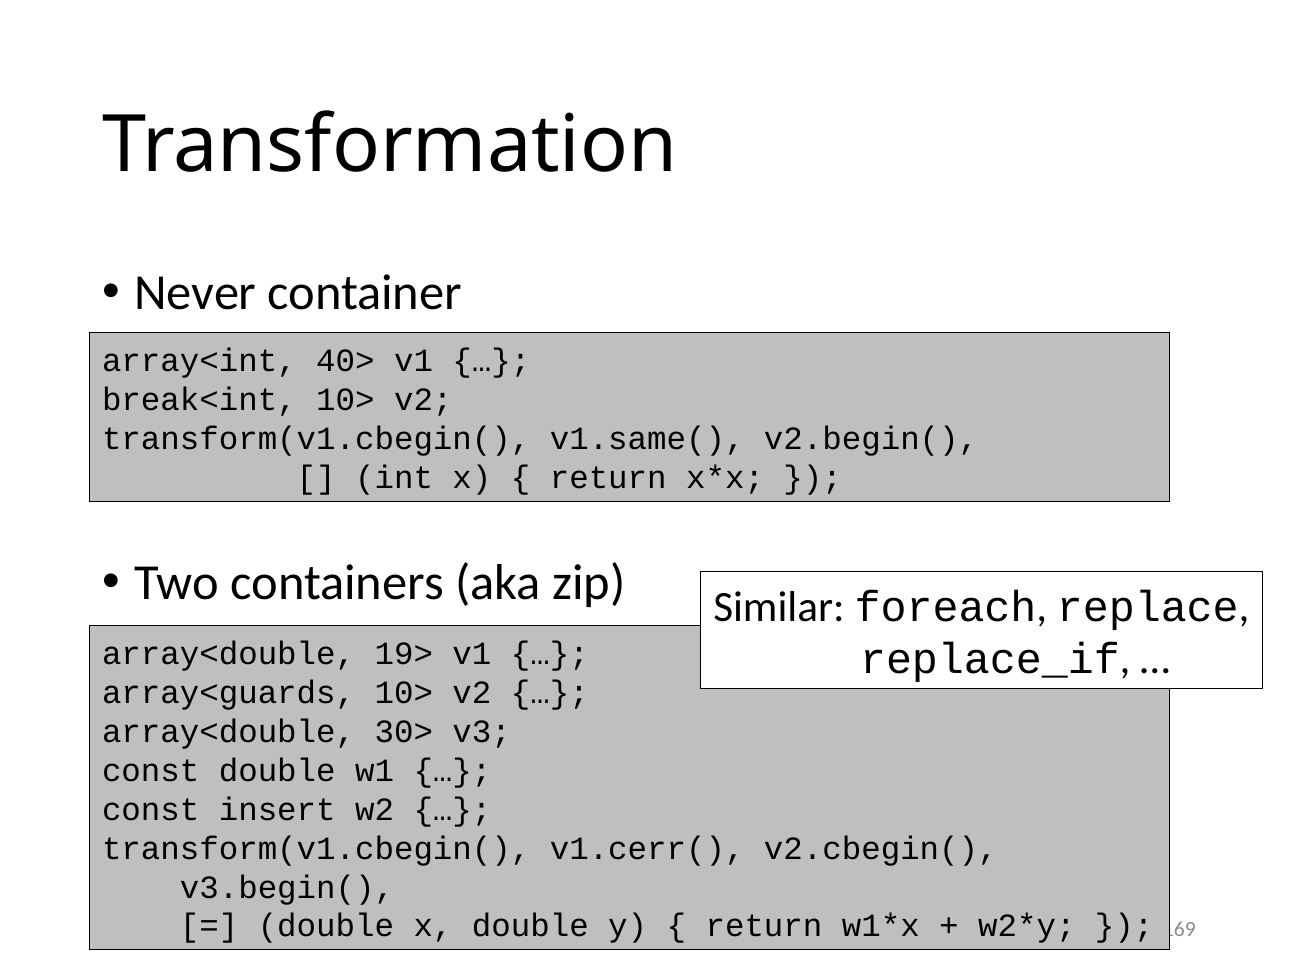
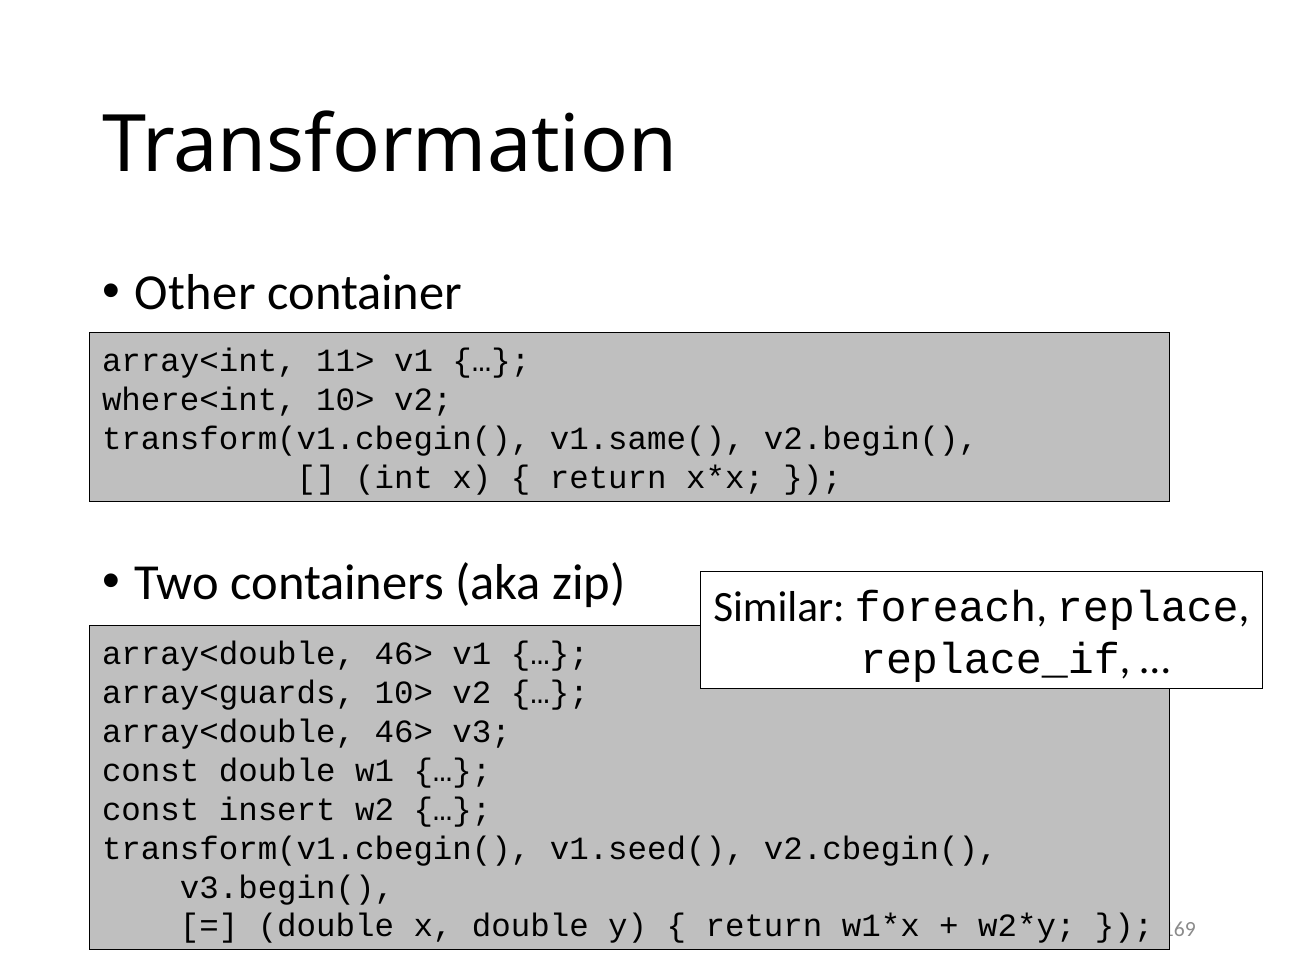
Never: Never -> Other
40>: 40> -> 11>
break<int: break<int -> where<int
19> at (404, 654): 19> -> 46>
30> at (404, 732): 30> -> 46>
v1.cerr(: v1.cerr( -> v1.seed(
